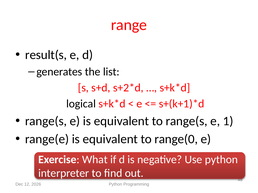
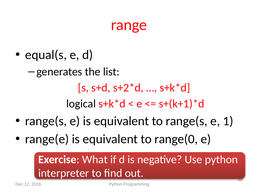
result(s: result(s -> equal(s
